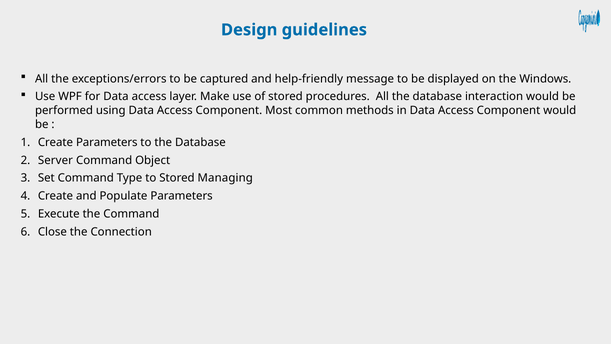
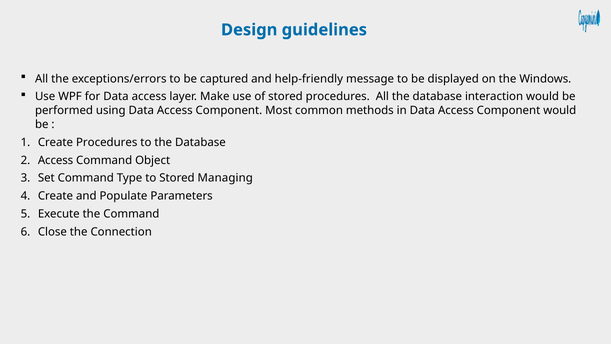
Create Parameters: Parameters -> Procedures
Server at (55, 160): Server -> Access
